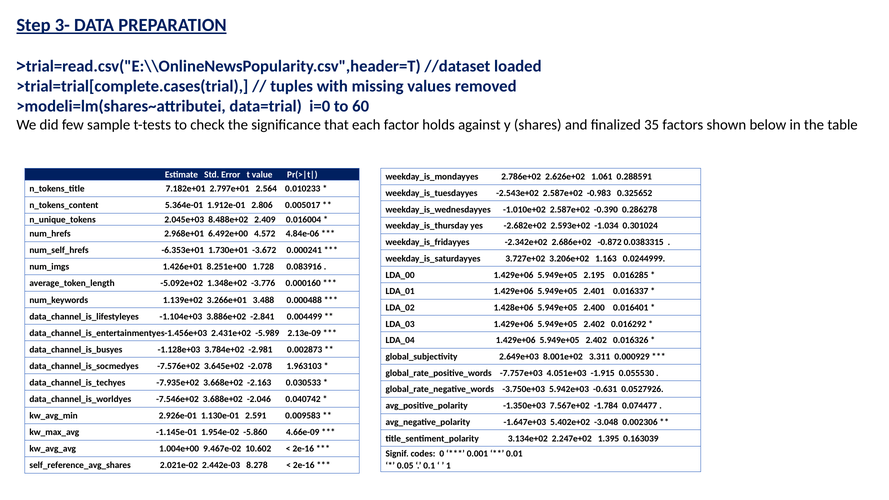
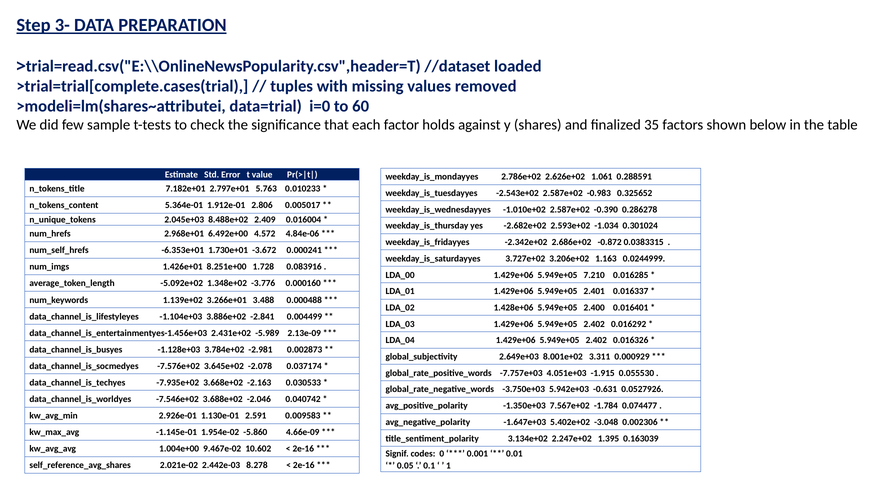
2.564: 2.564 -> 5.763
2.195: 2.195 -> 7.210
1.963103: 1.963103 -> 0.037174
